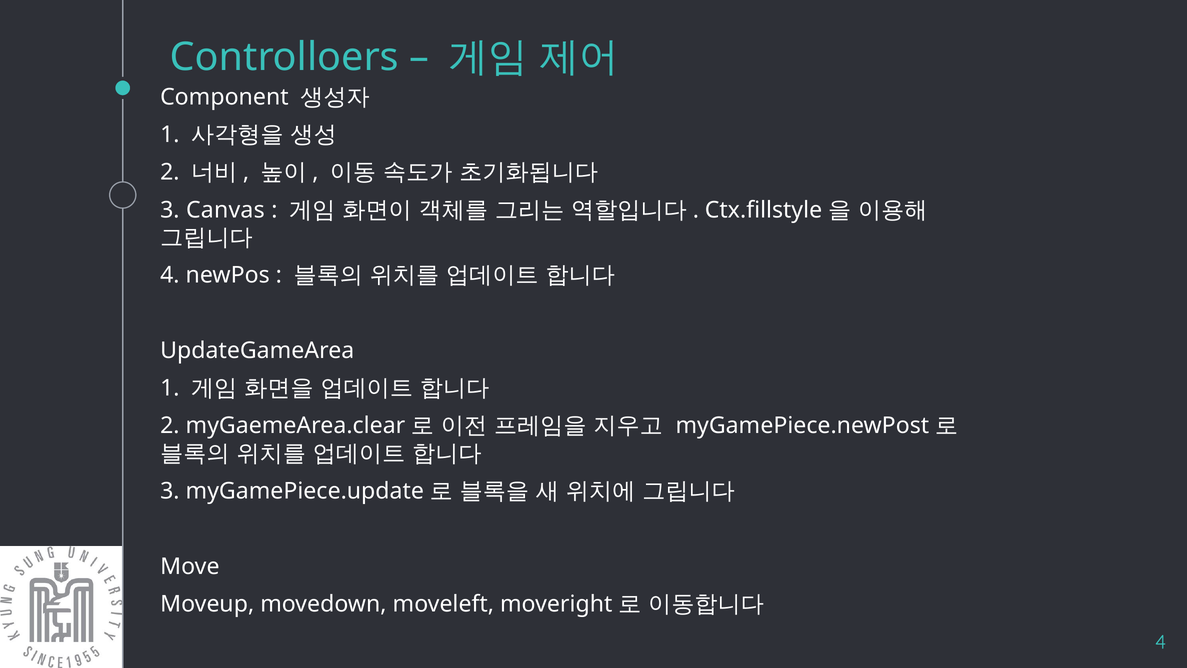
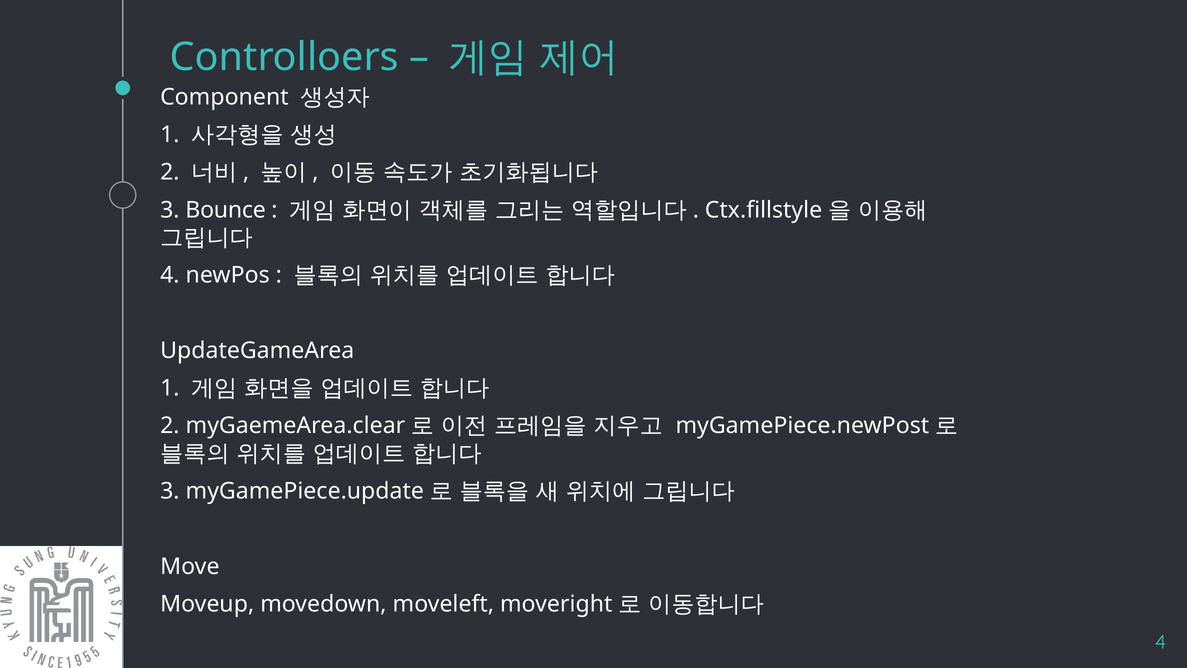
Canvas: Canvas -> Bounce
